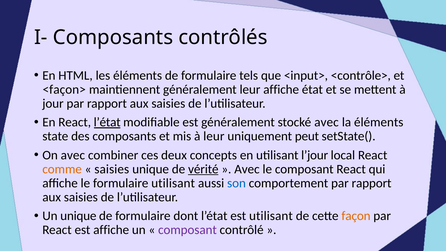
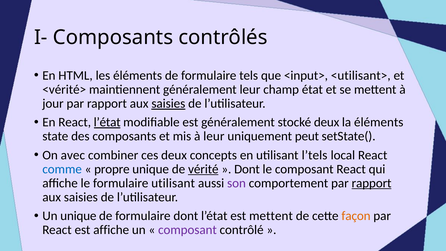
<contrôle>: <contrôle> -> <utilisant>
<façon>: <façon> -> <vérité>
leur affiche: affiche -> champ
saisies at (168, 104) underline: none -> present
stocké avec: avec -> deux
l’jour: l’jour -> l’tels
comme colour: orange -> blue
saisies at (112, 169): saisies -> propre
Avec at (247, 169): Avec -> Dont
son colour: blue -> purple
rapport at (372, 183) underline: none -> present
est utilisant: utilisant -> mettent
